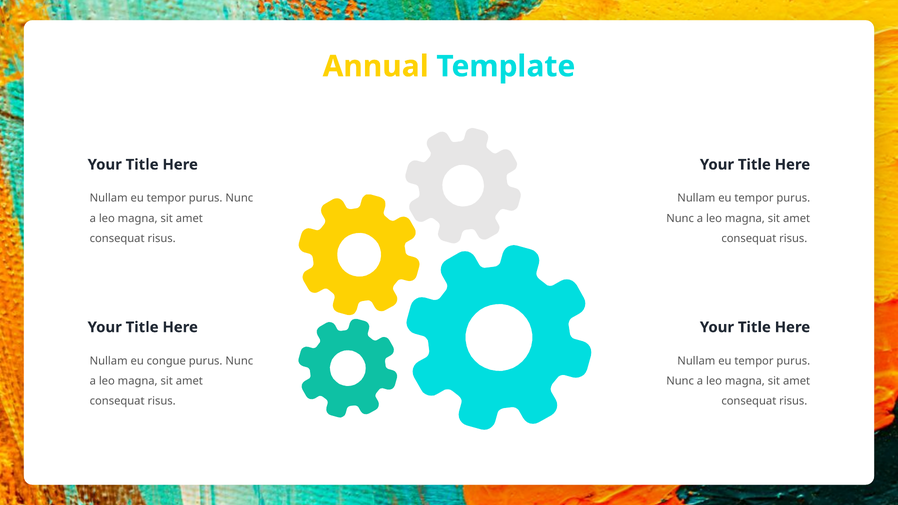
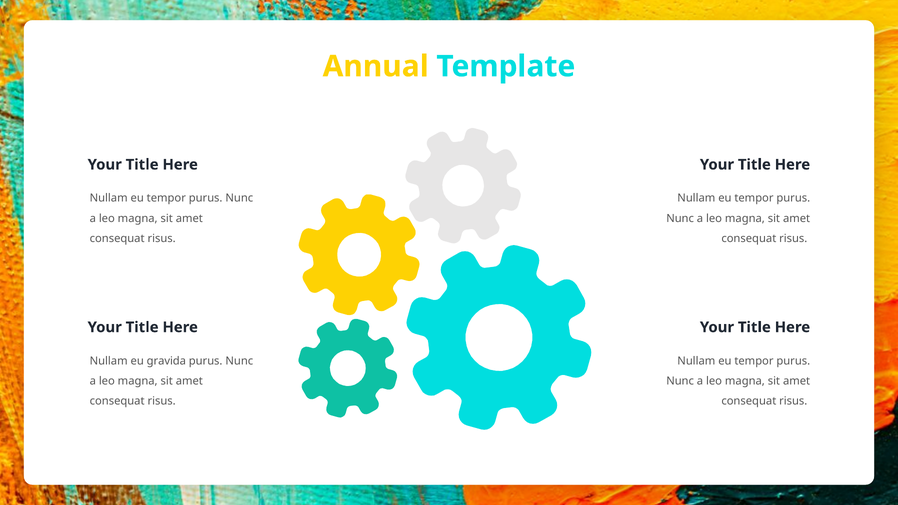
congue: congue -> gravida
